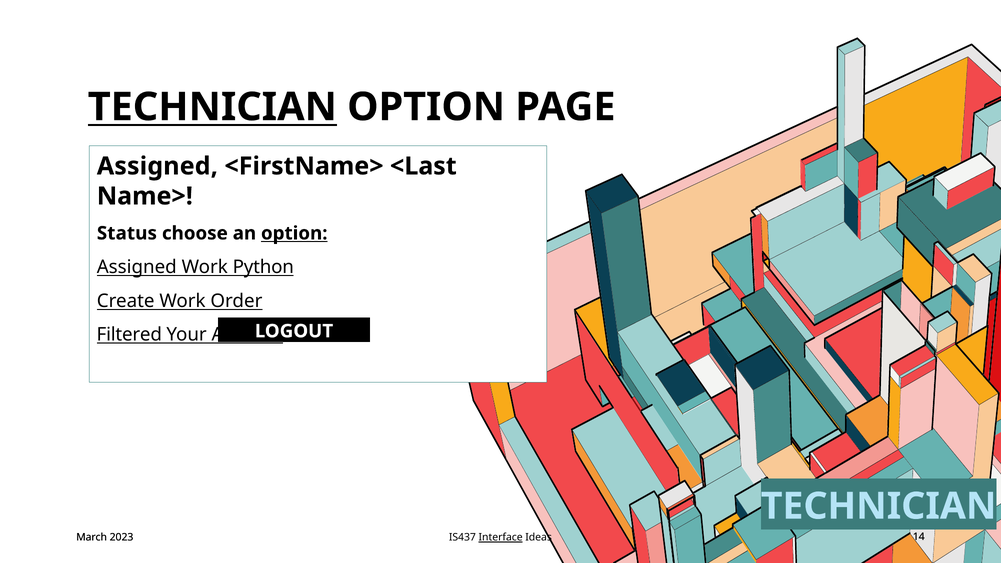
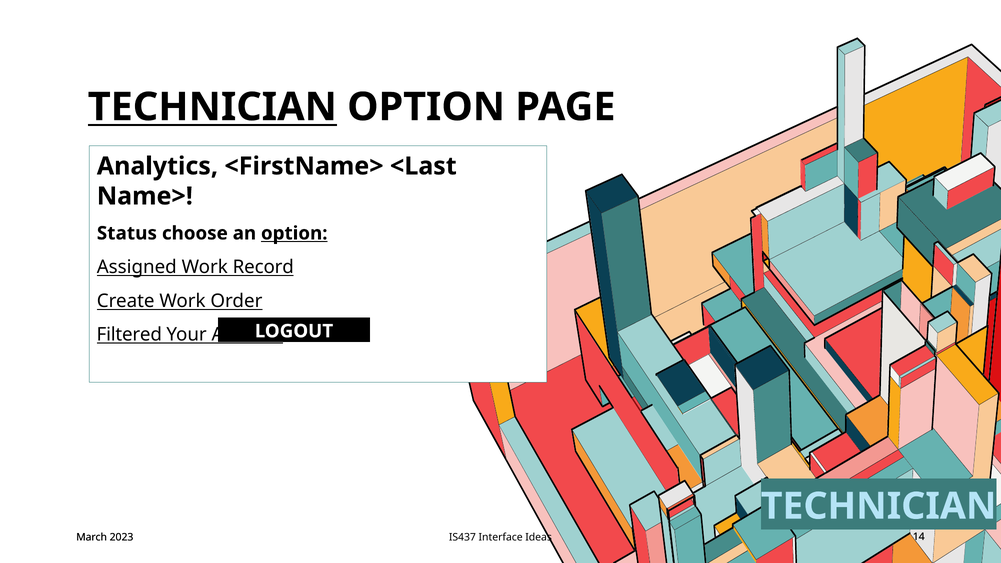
Assigned at (157, 166): Assigned -> Analytics
Python: Python -> Record
Interface underline: present -> none
